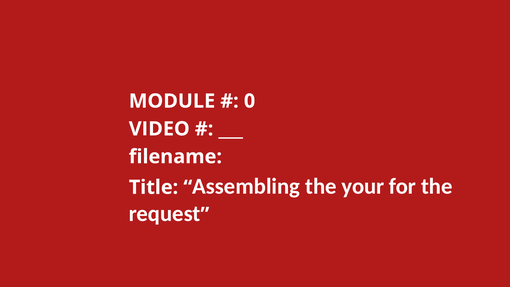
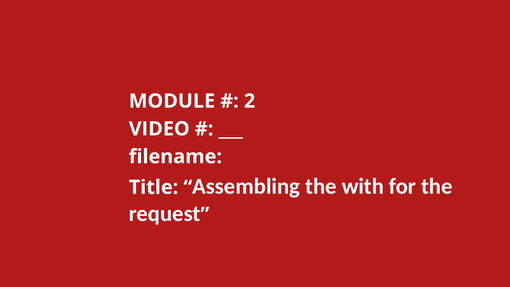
0: 0 -> 2
your: your -> with
